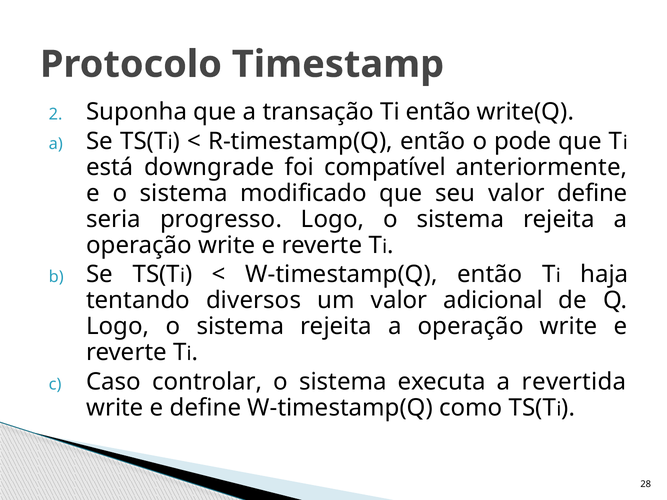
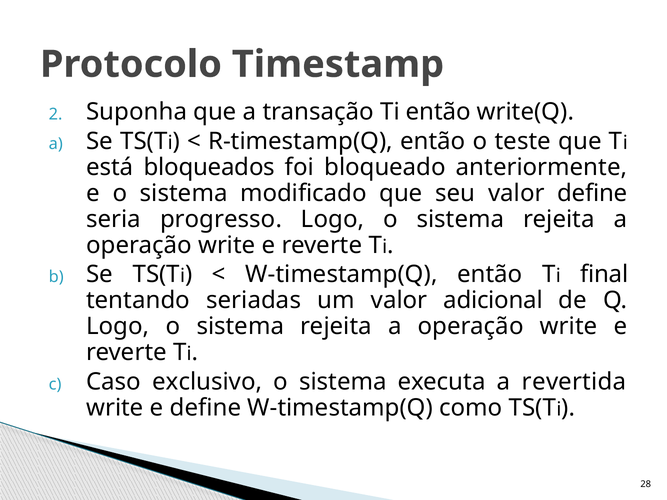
pode: pode -> teste
downgrade: downgrade -> bloqueados
compatível: compatível -> bloqueado
haja: haja -> final
diversos: diversos -> seriadas
controlar: controlar -> exclusivo
